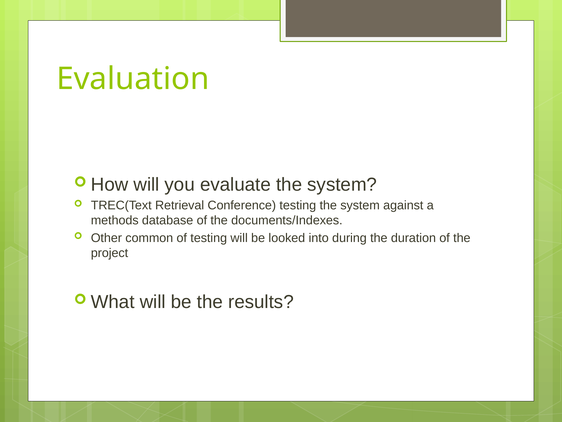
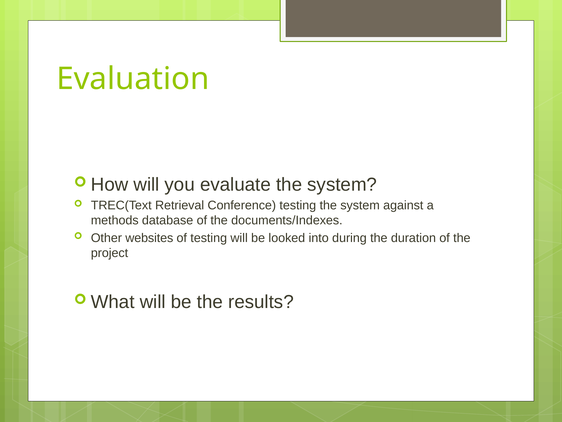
common: common -> websites
